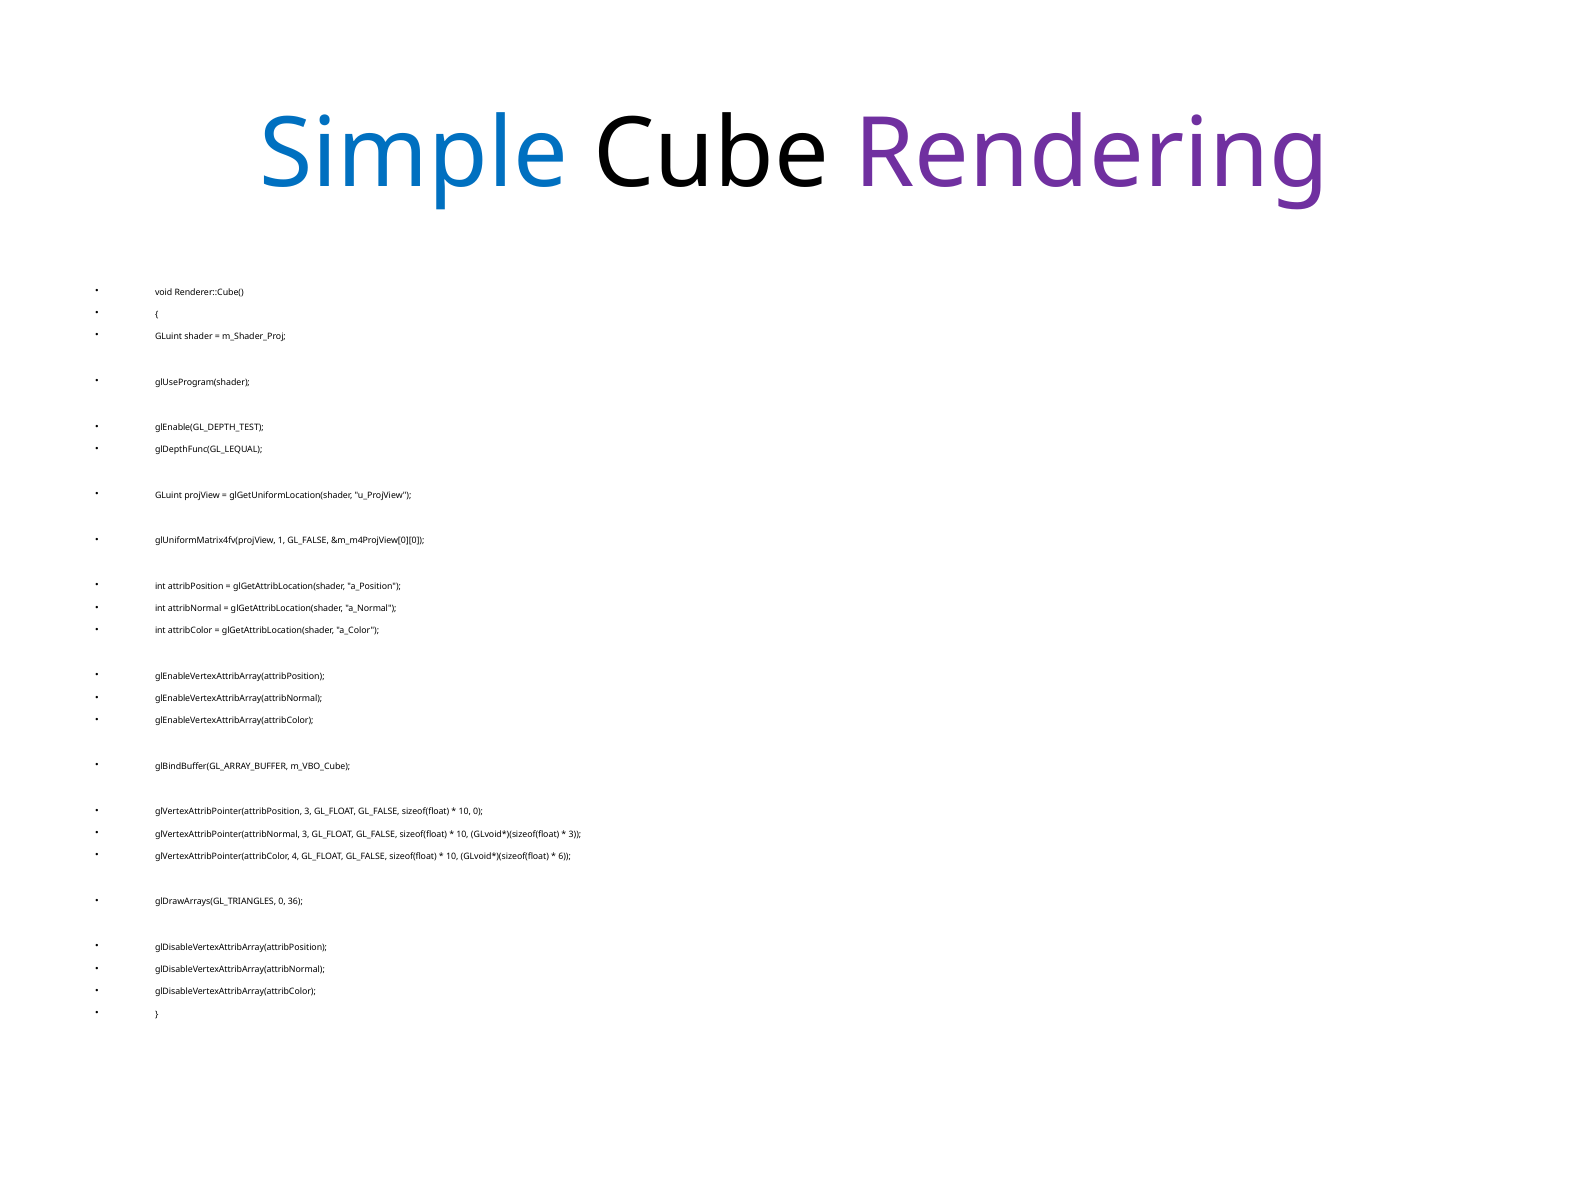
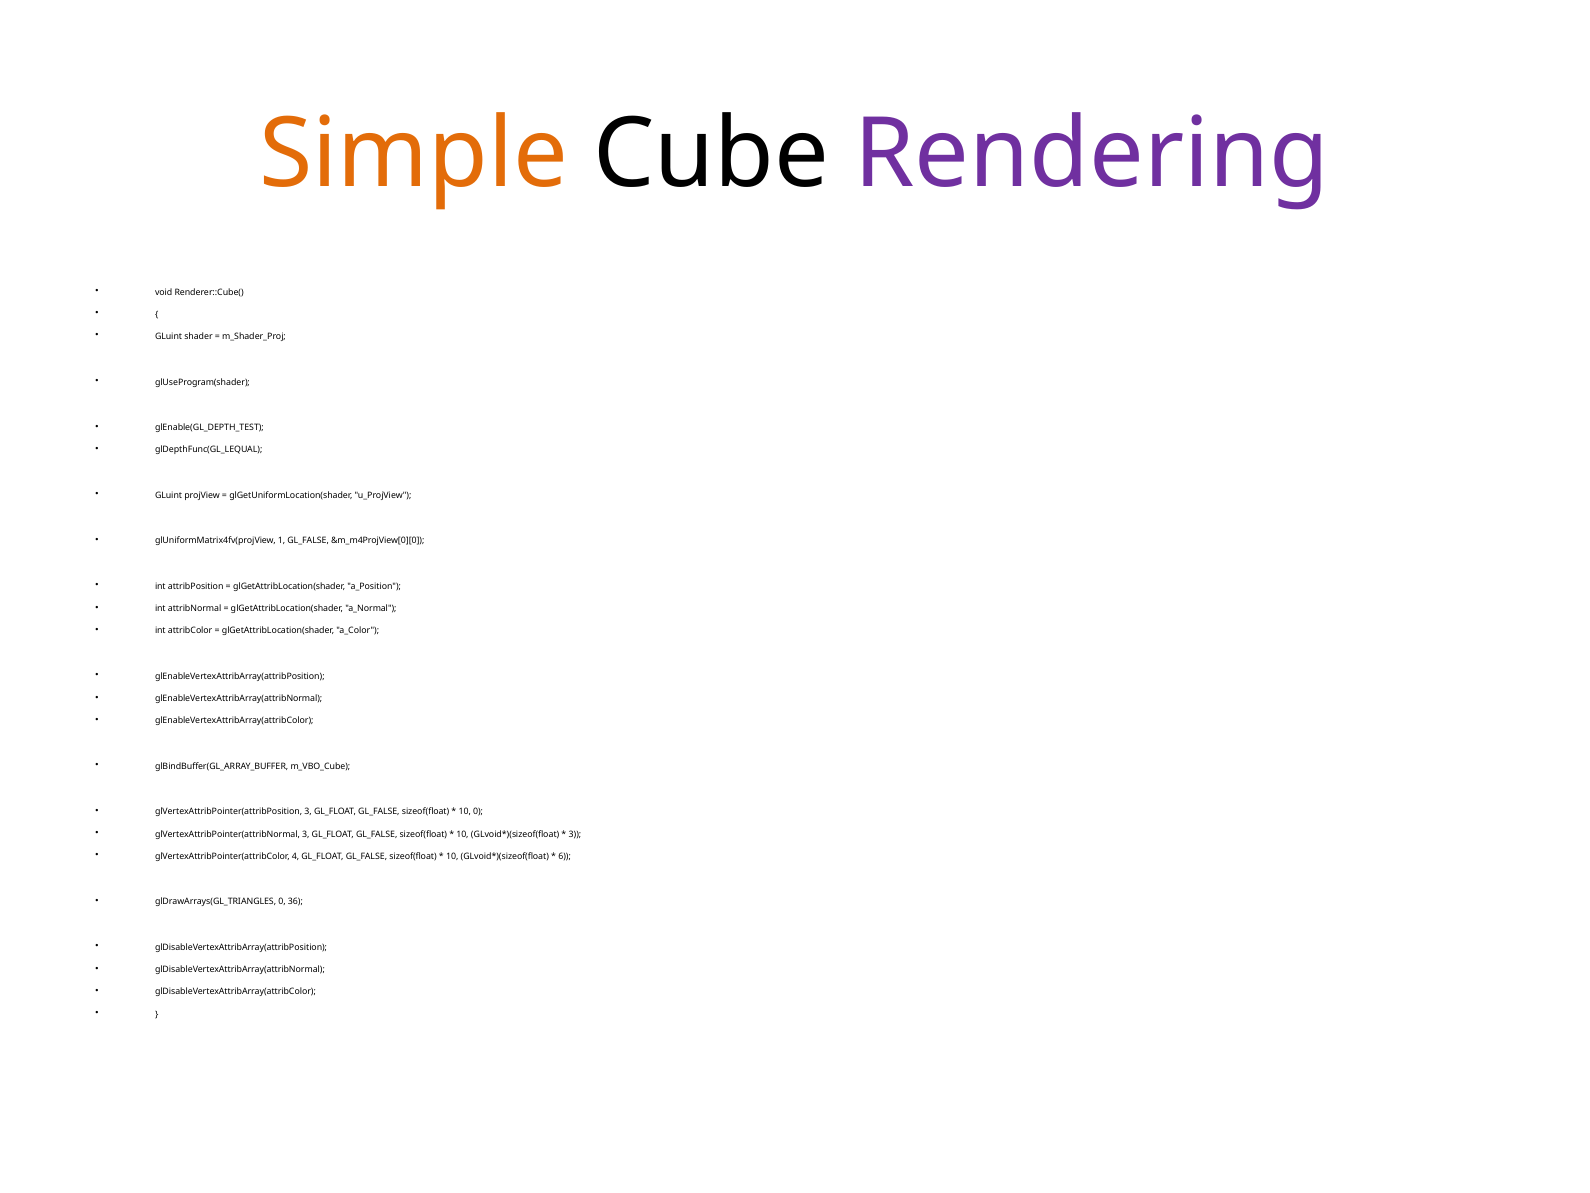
Simple colour: blue -> orange
